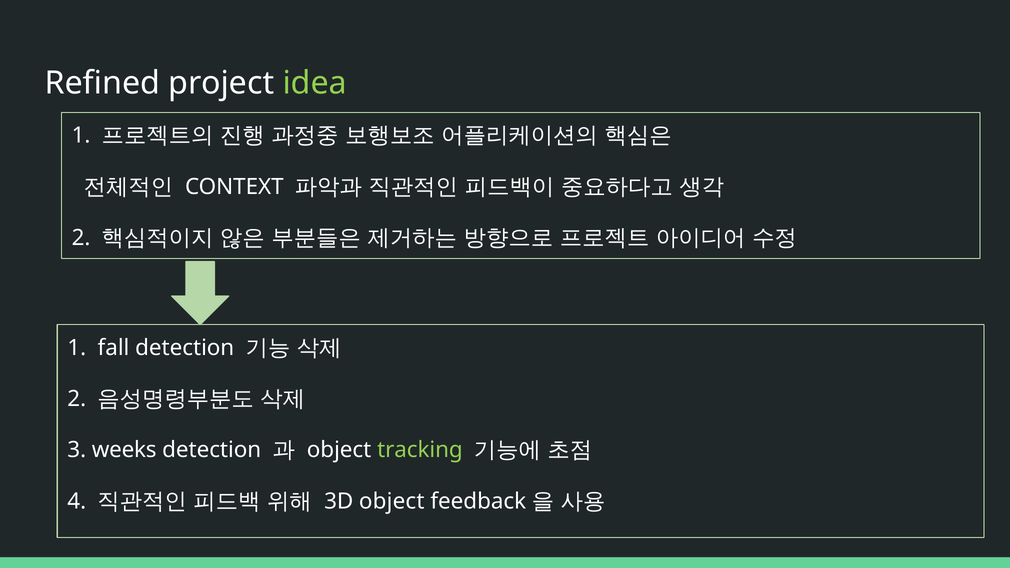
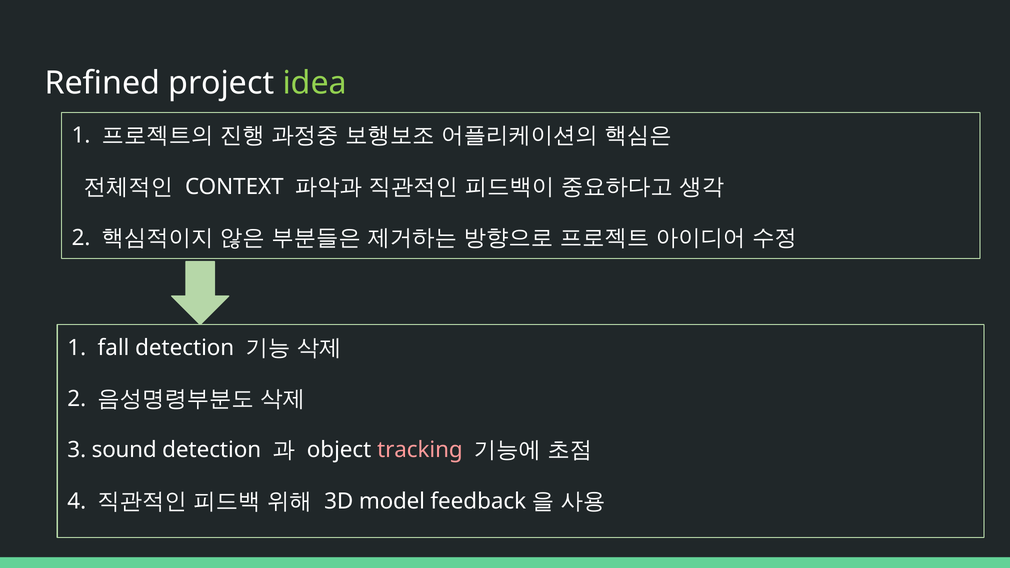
weeks: weeks -> sound
tracking colour: light green -> pink
3D object: object -> model
